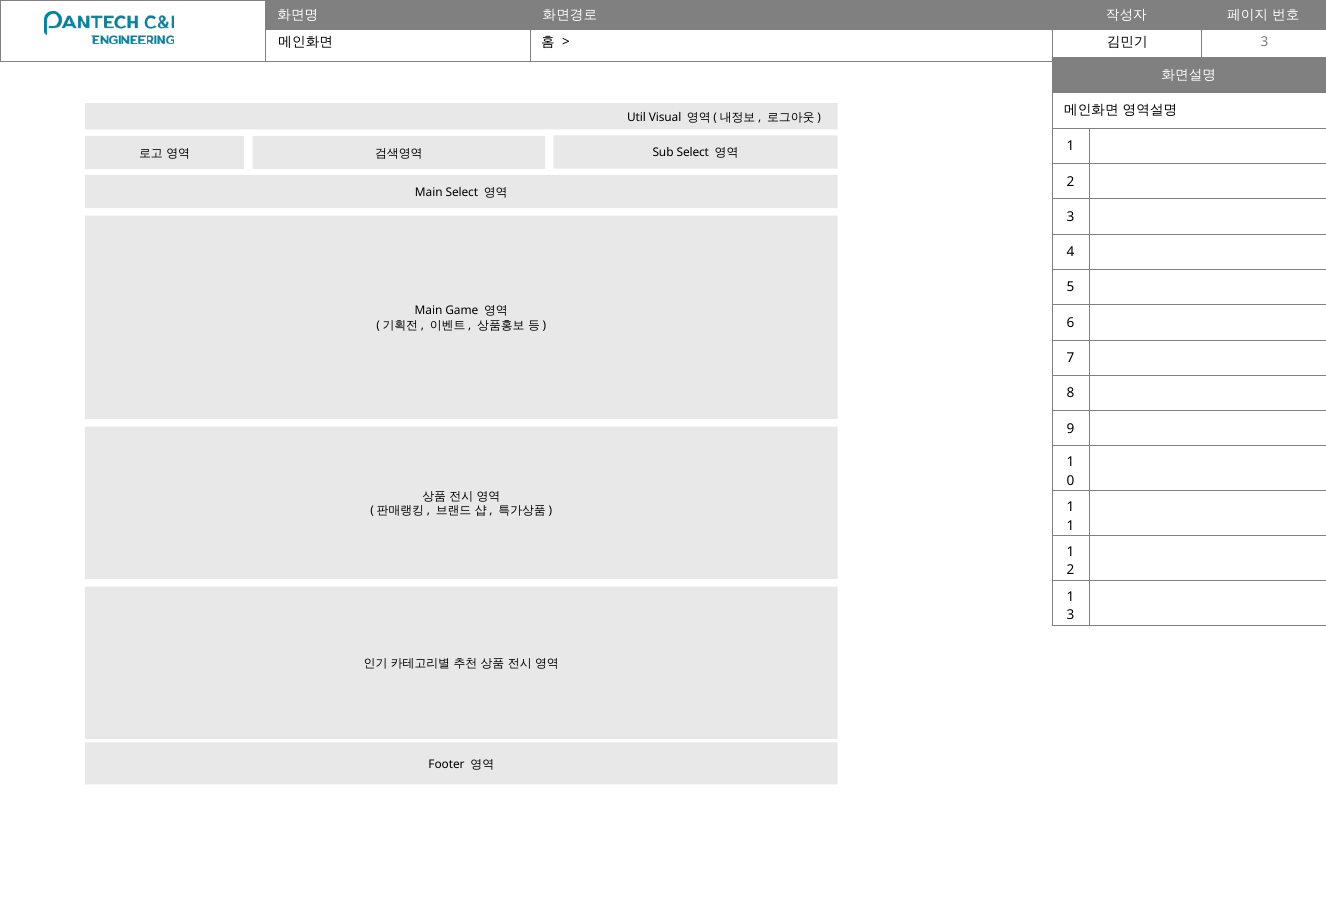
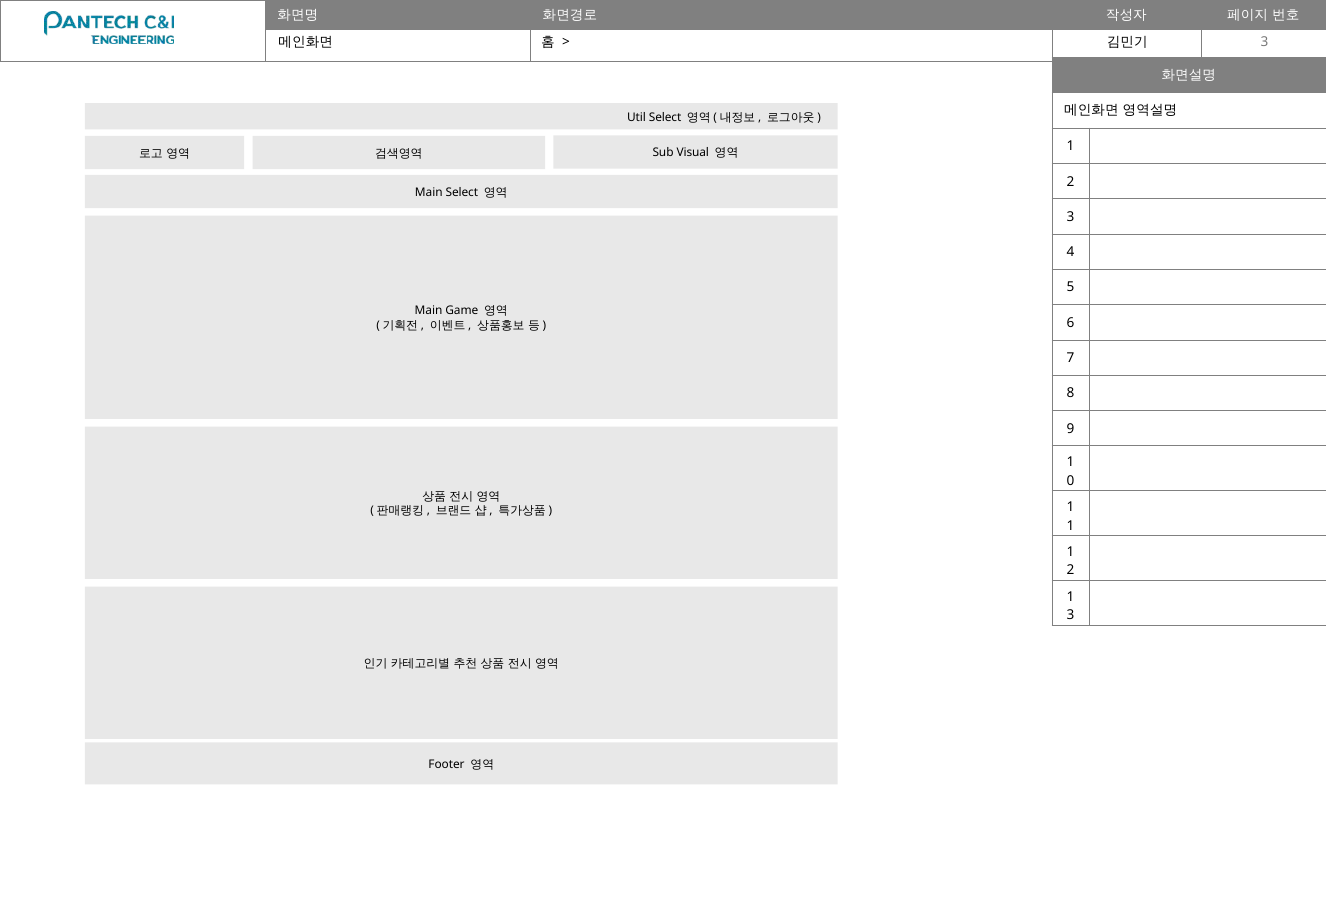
Util Visual: Visual -> Select
Sub Select: Select -> Visual
